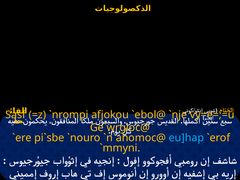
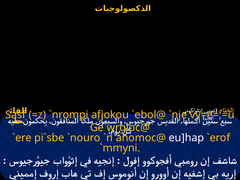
eu]hap colour: light blue -> white
